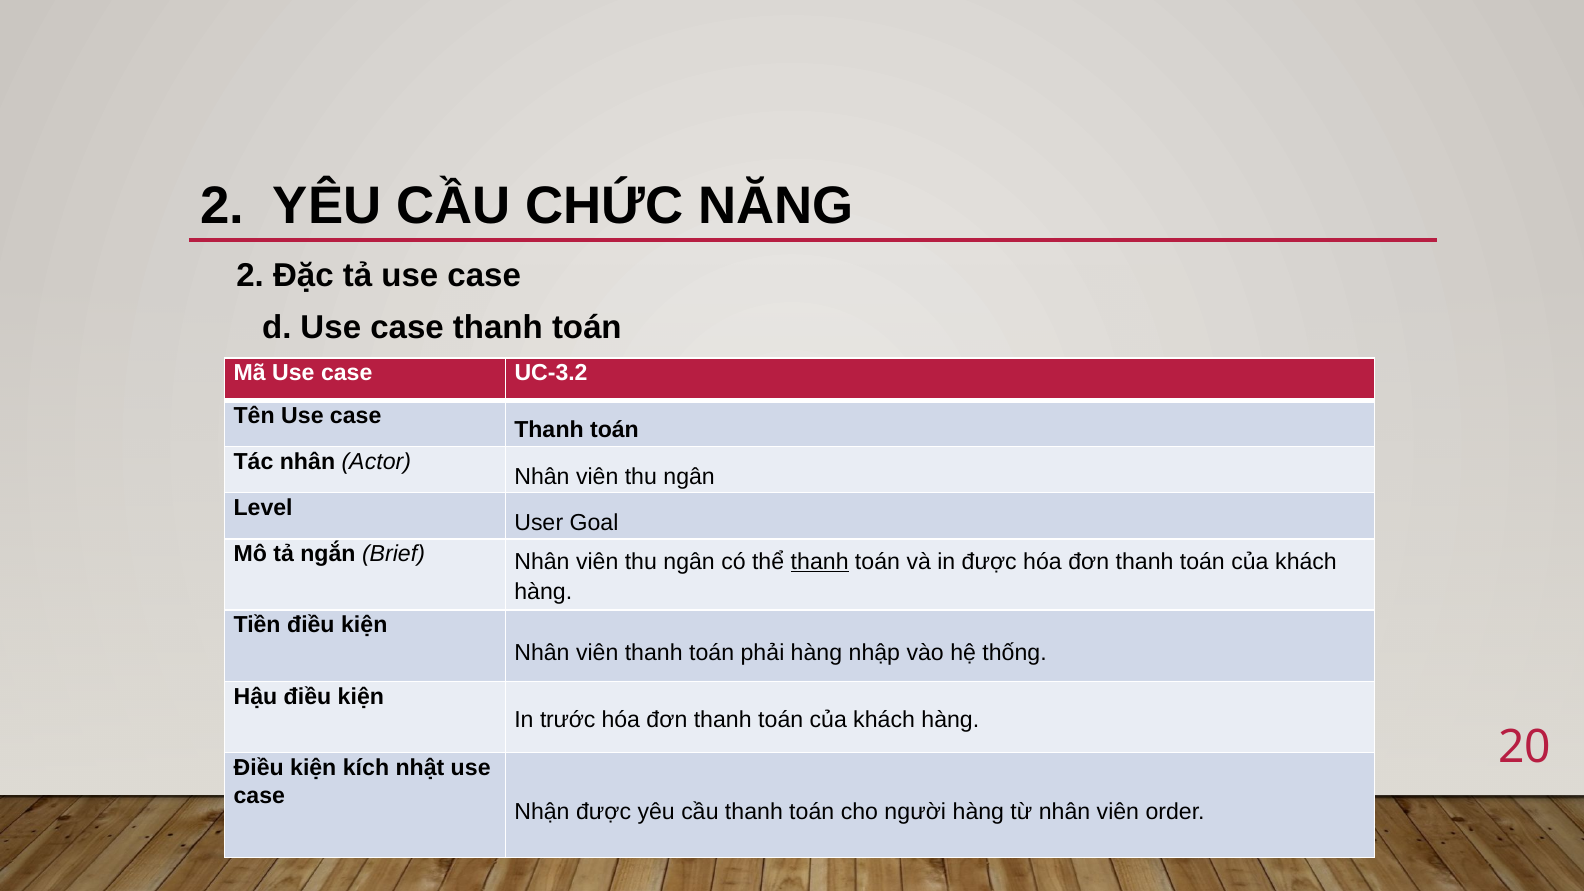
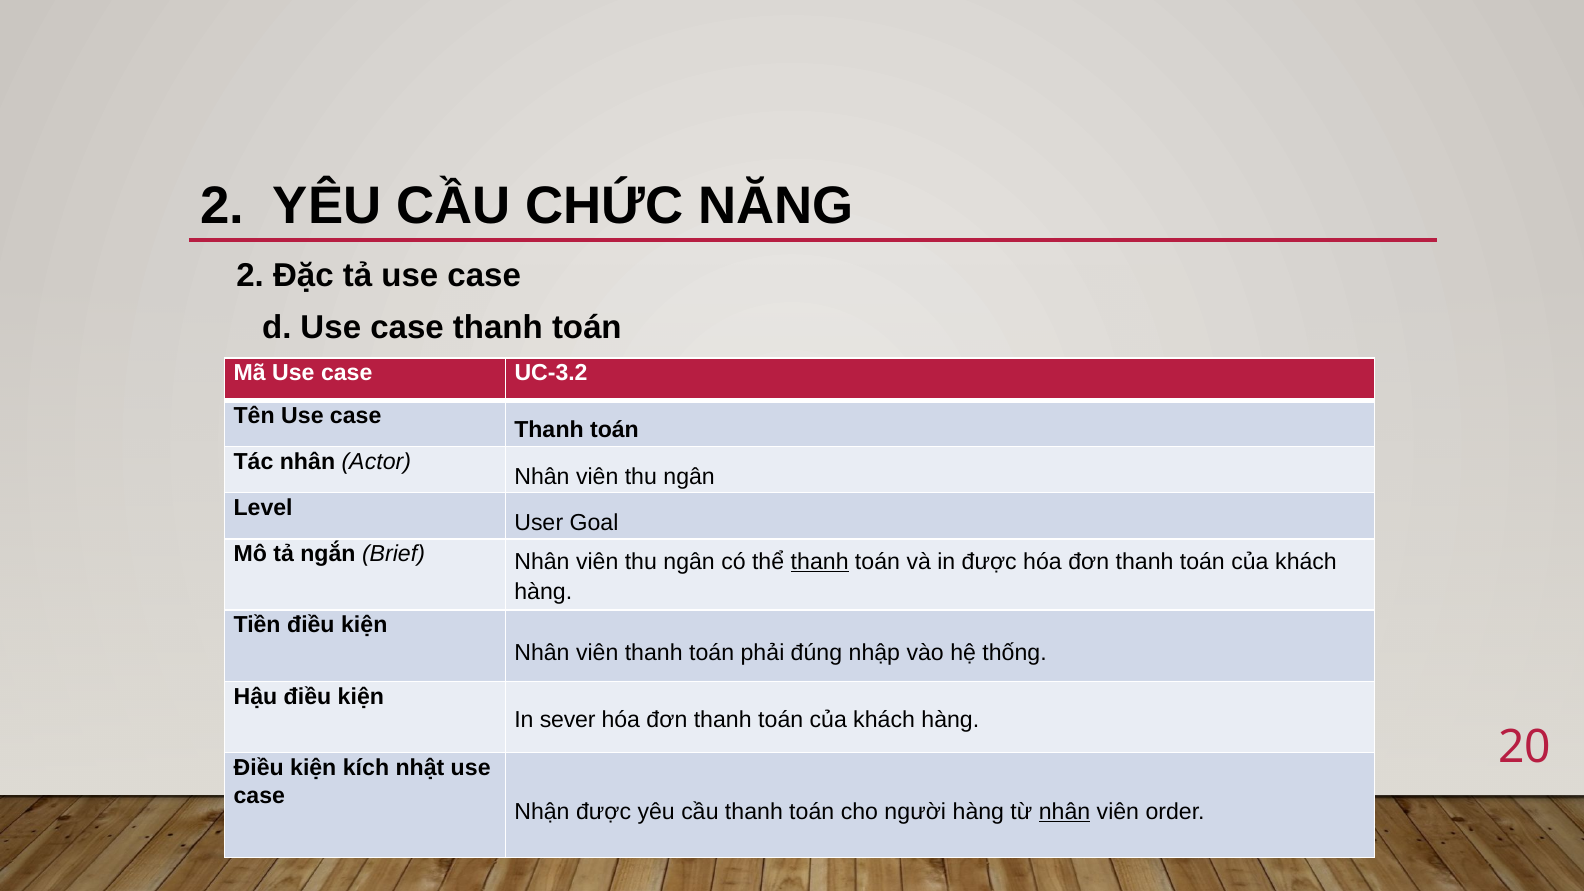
phải hàng: hàng -> đúng
trước: trước -> sever
nhân at (1065, 812) underline: none -> present
